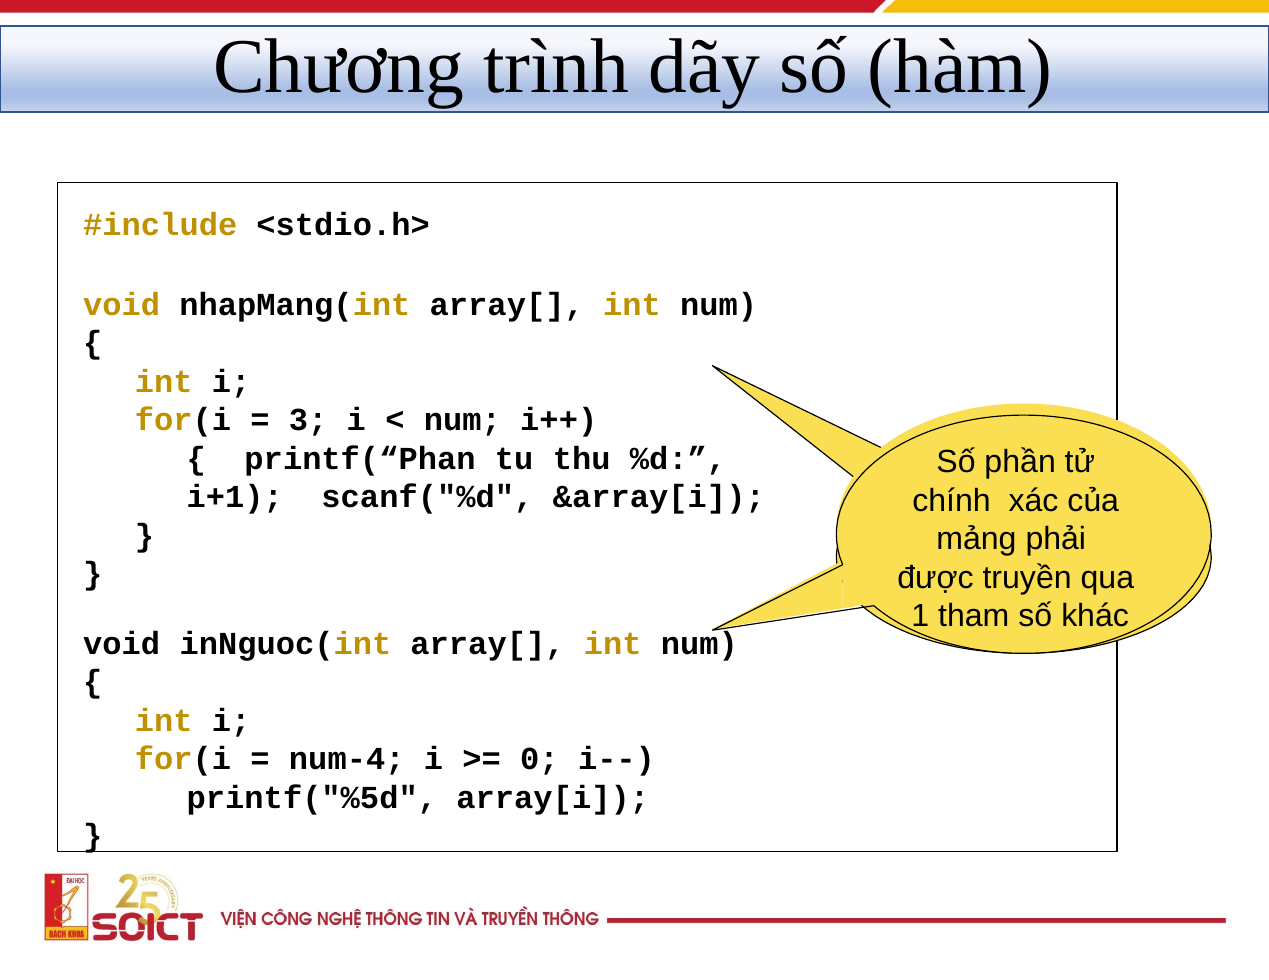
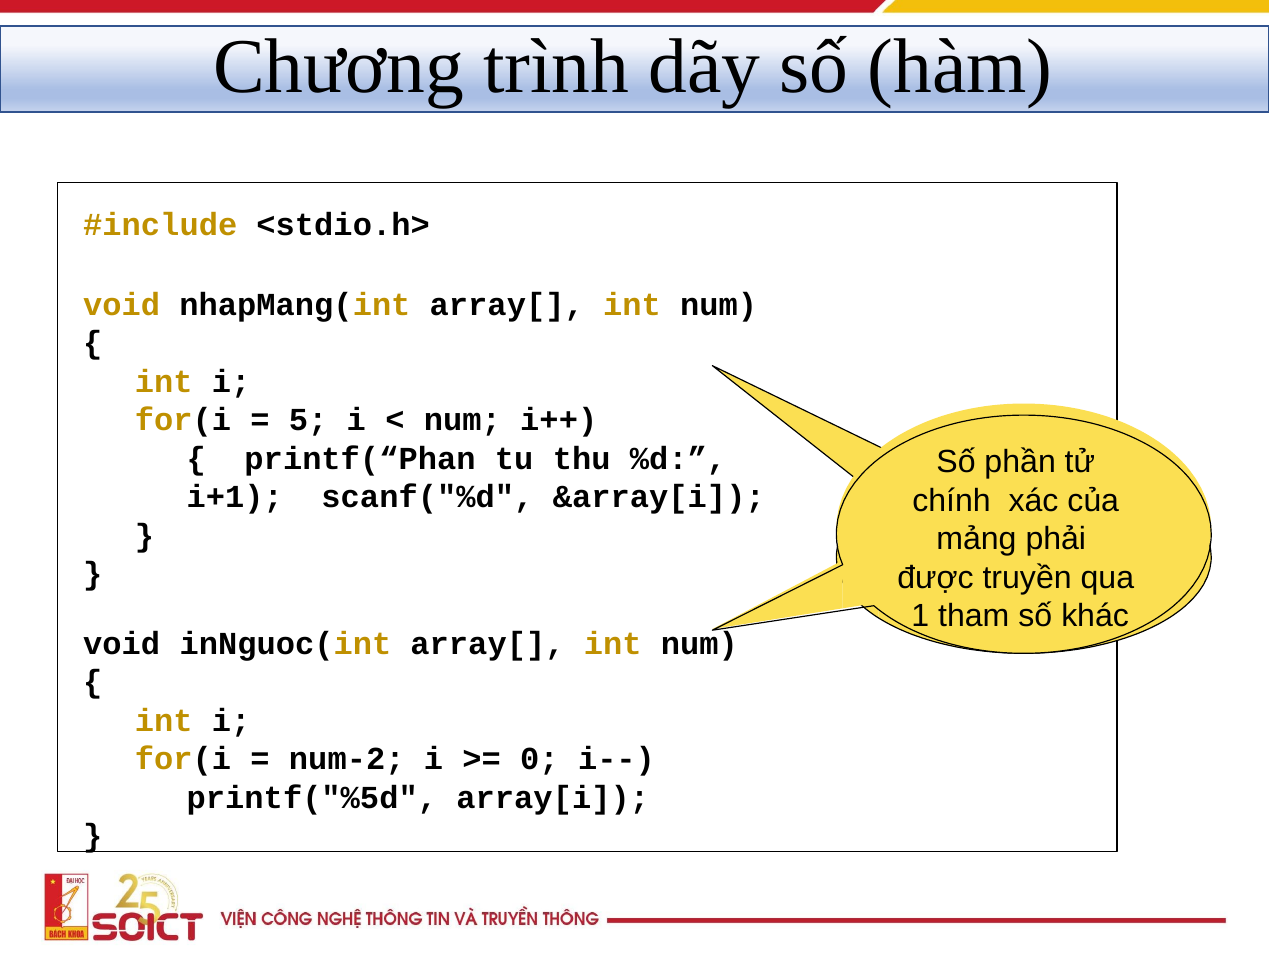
3: 3 -> 5
num-4: num-4 -> num-2
